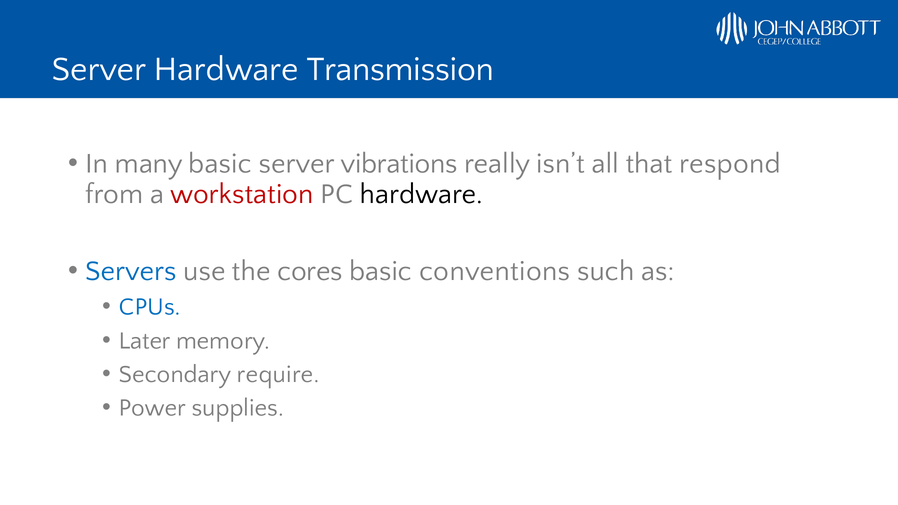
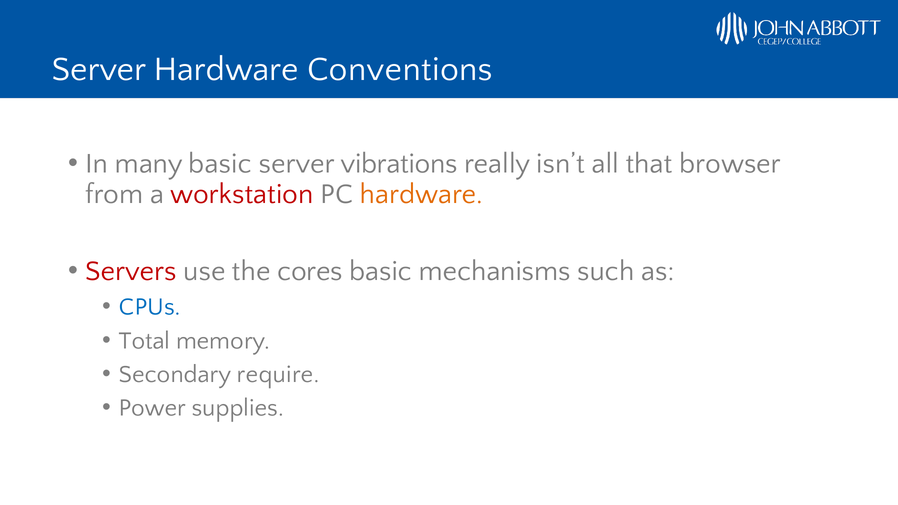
Transmission: Transmission -> Conventions
respond: respond -> browser
hardware at (421, 194) colour: black -> orange
Servers colour: blue -> red
conventions: conventions -> mechanisms
Later: Later -> Total
